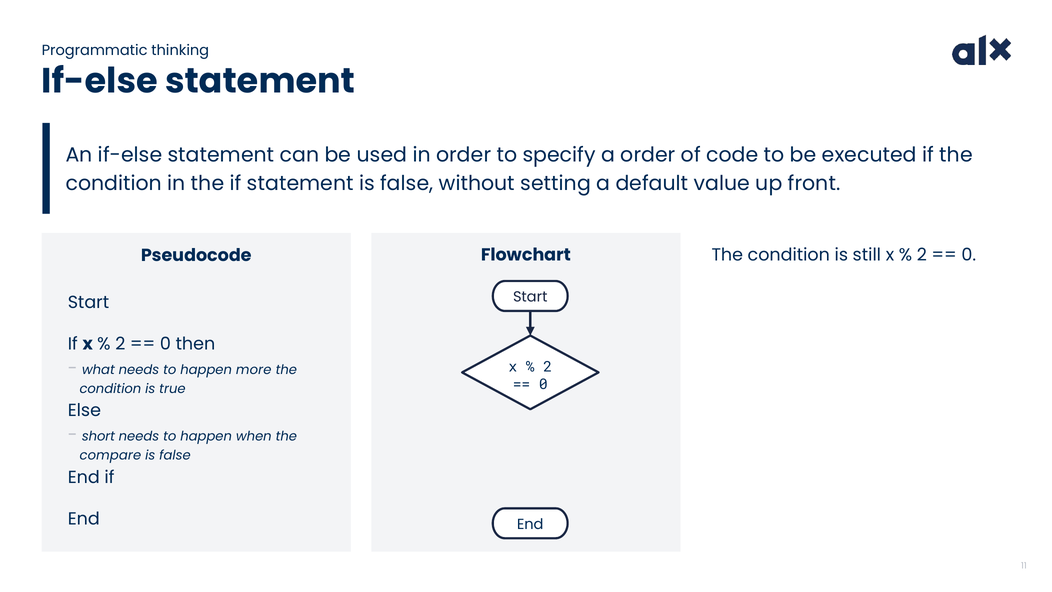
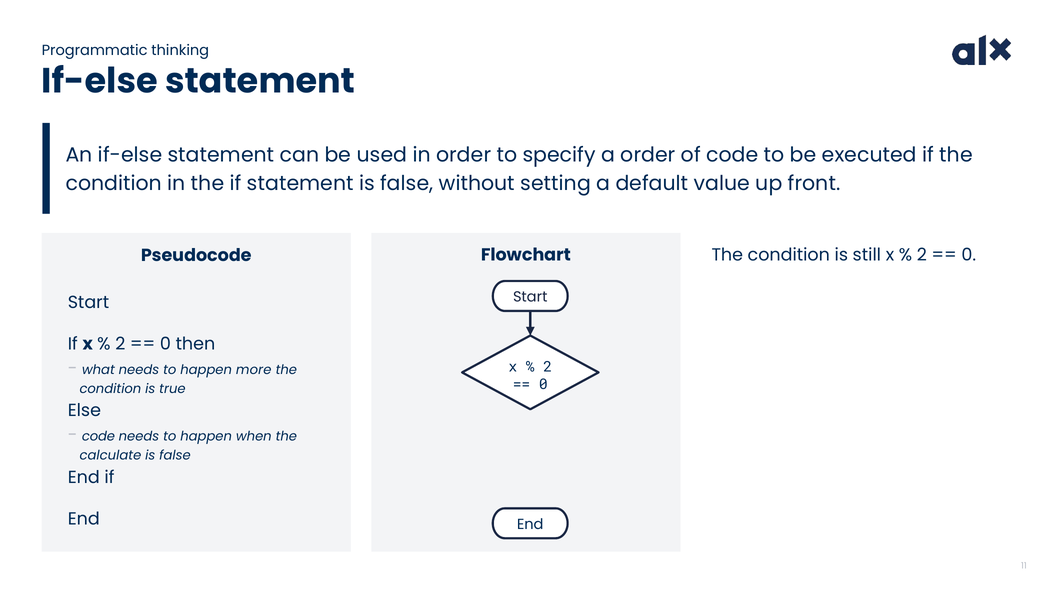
short at (98, 436): short -> code
compare: compare -> calculate
